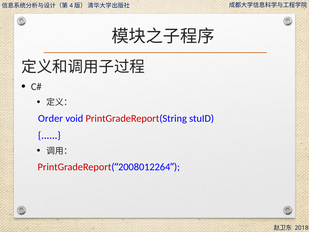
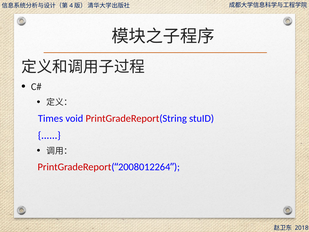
Order: Order -> Times
